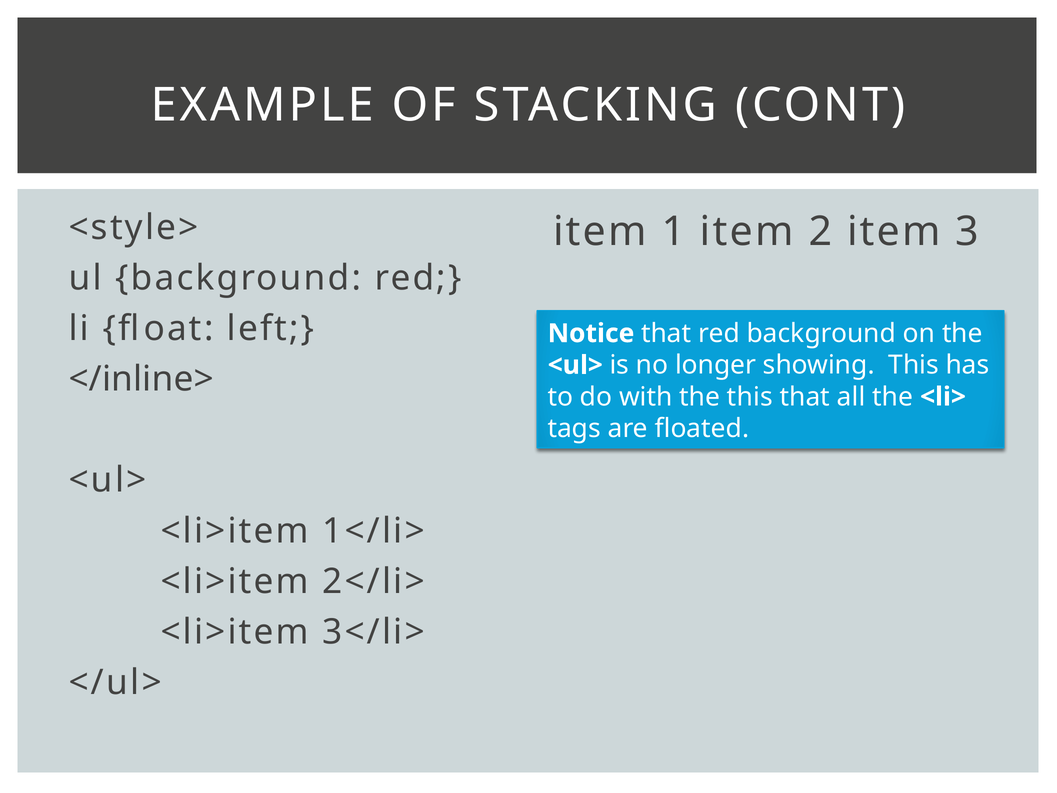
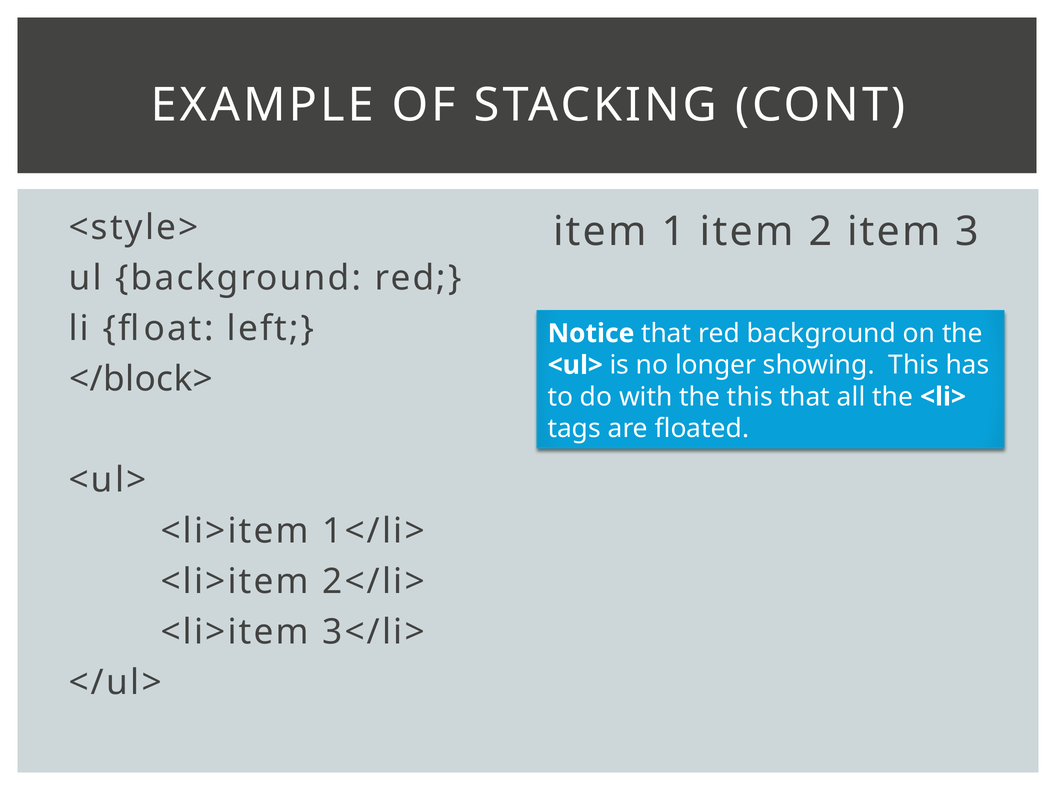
</inline>: </inline> -> </block>
